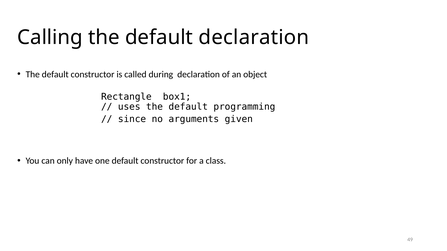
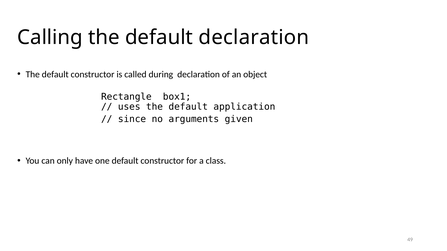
programming: programming -> application
